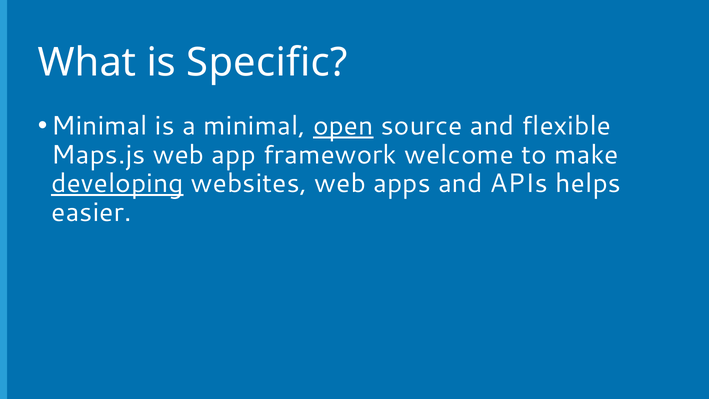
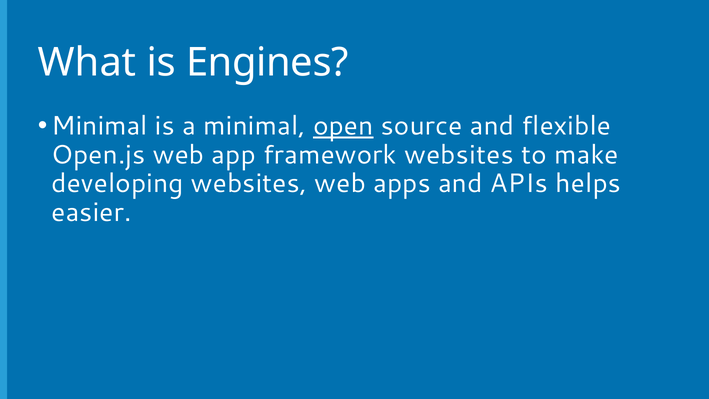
Specific: Specific -> Engines
Maps.js: Maps.js -> Open.js
framework welcome: welcome -> websites
developing underline: present -> none
